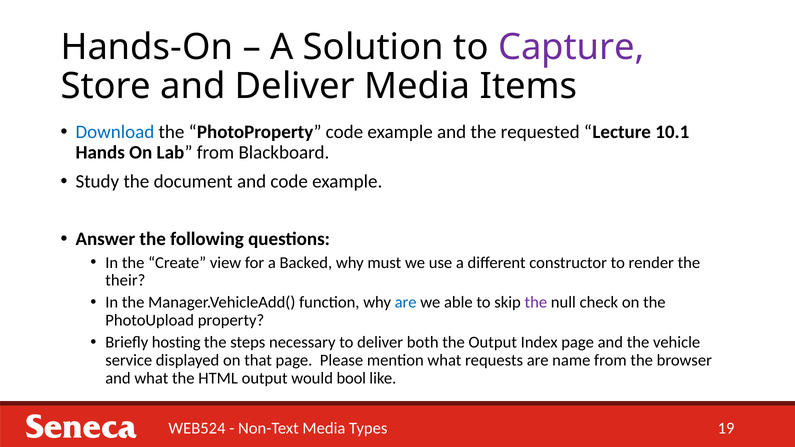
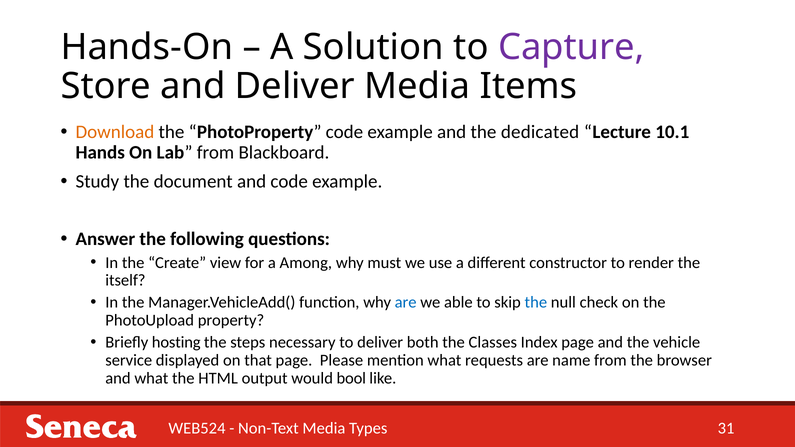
Download colour: blue -> orange
requested: requested -> dedicated
Backed: Backed -> Among
their: their -> itself
the at (536, 303) colour: purple -> blue
the Output: Output -> Classes
19: 19 -> 31
